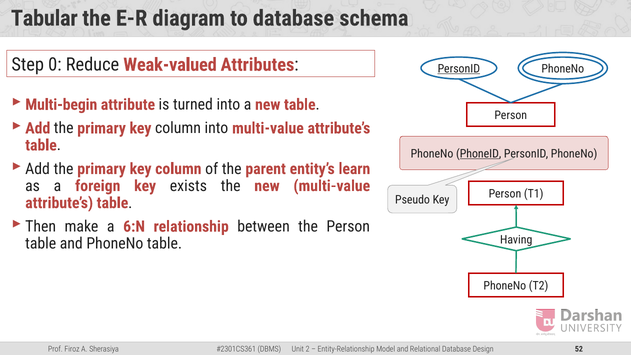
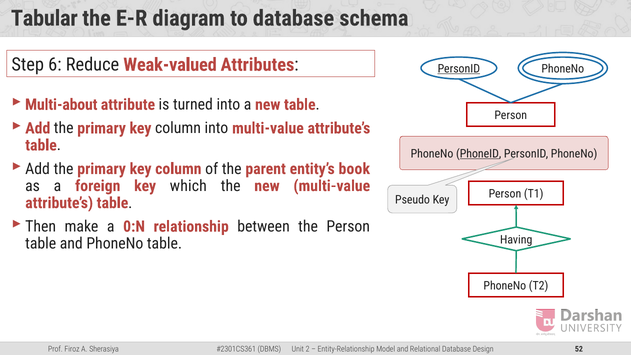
0: 0 -> 6
Multi-begin: Multi-begin -> Multi-about
learn: learn -> book
exists: exists -> which
6:N: 6:N -> 0:N
